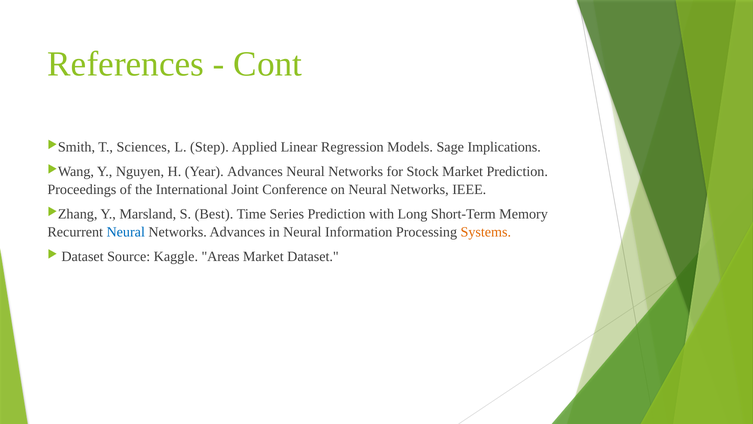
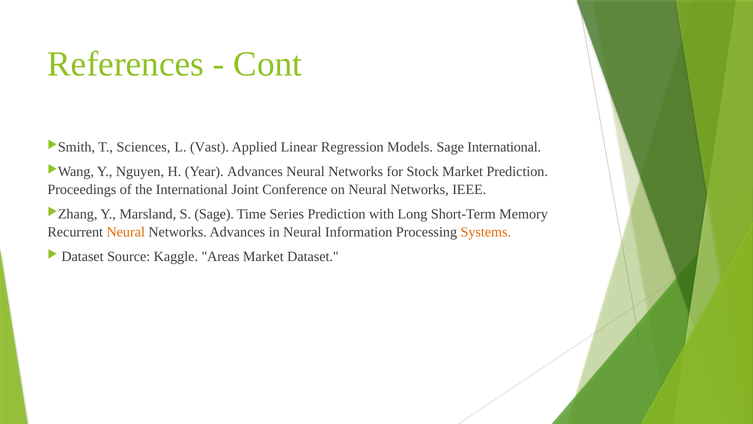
Step: Step -> Vast
Sage Implications: Implications -> International
S Best: Best -> Sage
Neural at (126, 232) colour: blue -> orange
